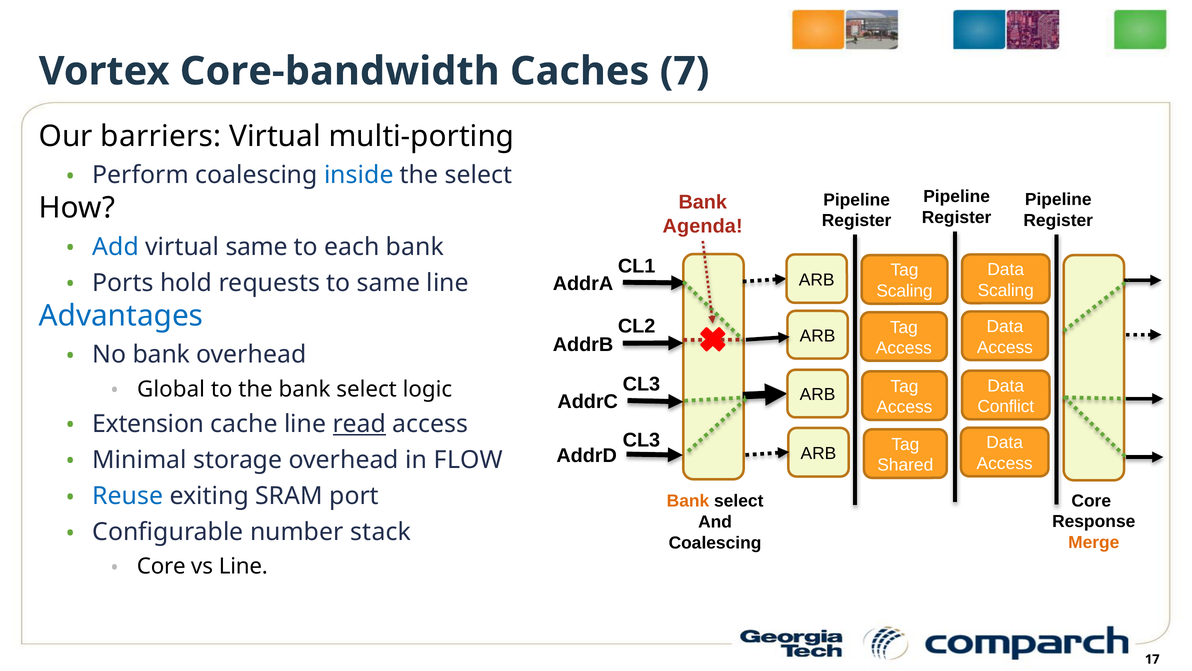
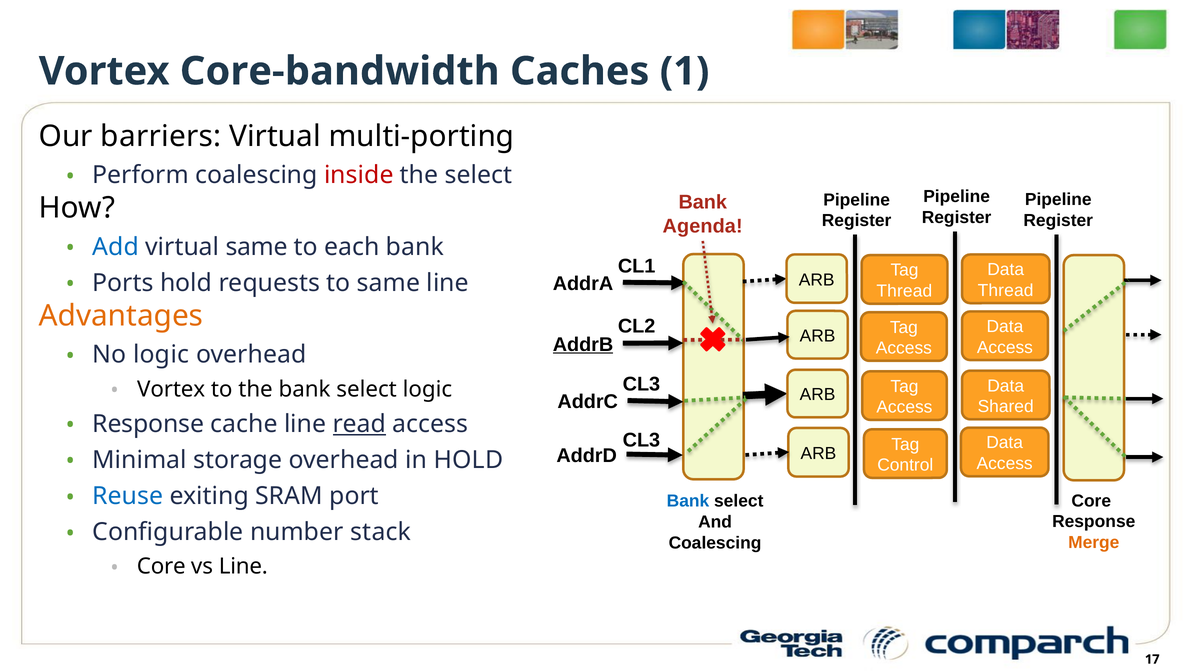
7: 7 -> 1
inside colour: blue -> red
Scaling at (1006, 290): Scaling -> Thread
Scaling at (905, 291): Scaling -> Thread
Advantages colour: blue -> orange
AddrB underline: none -> present
No bank: bank -> logic
Global at (171, 389): Global -> Vortex
Conflict: Conflict -> Shared
Extension at (148, 424): Extension -> Response
Shared: Shared -> Control
in FLOW: FLOW -> HOLD
Bank at (688, 501) colour: orange -> blue
